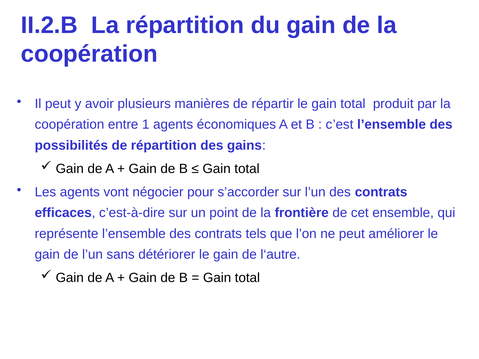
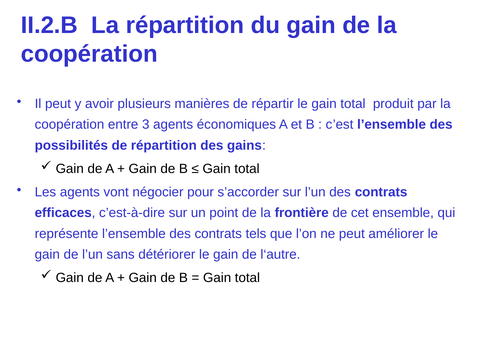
1: 1 -> 3
